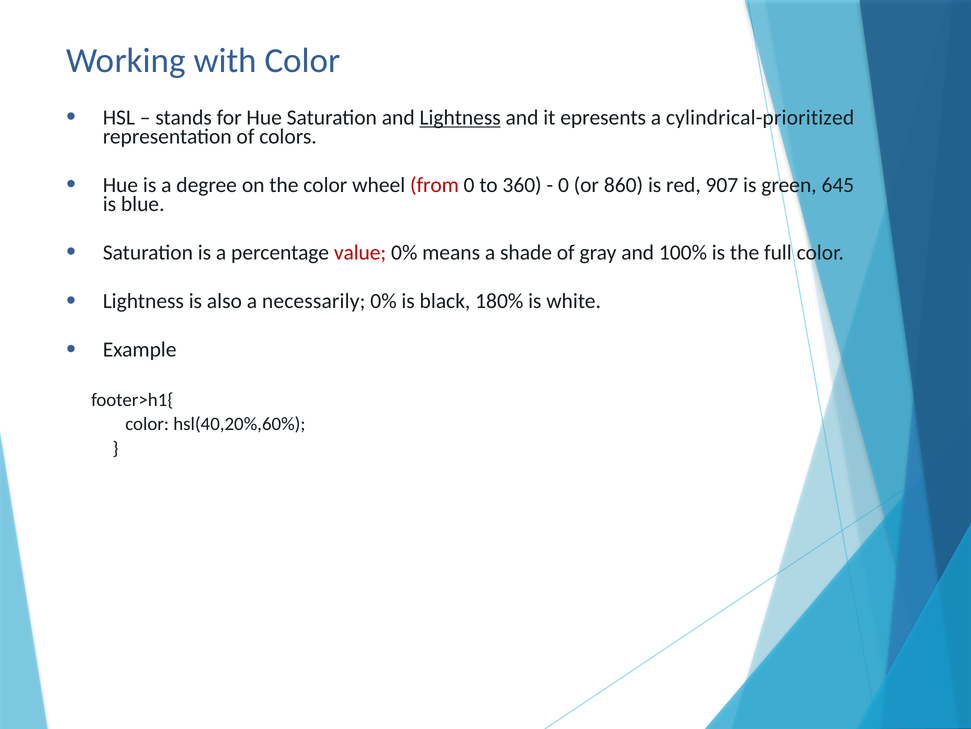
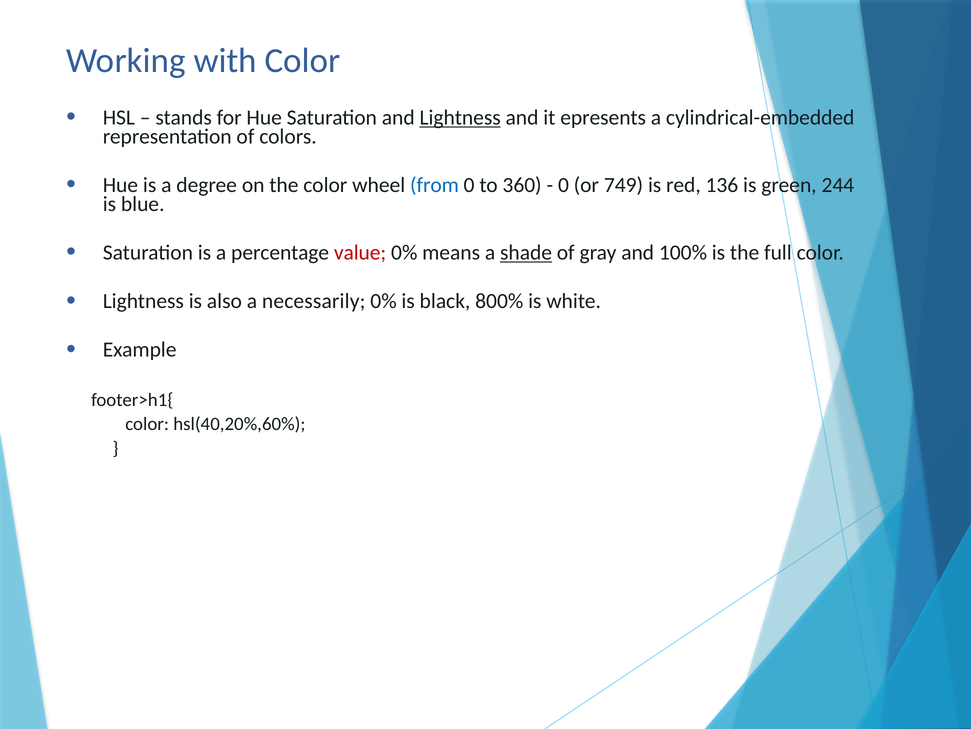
cylindrical-prioritized: cylindrical-prioritized -> cylindrical-embedded
from colour: red -> blue
860: 860 -> 749
907: 907 -> 136
645: 645 -> 244
shade underline: none -> present
180%: 180% -> 800%
